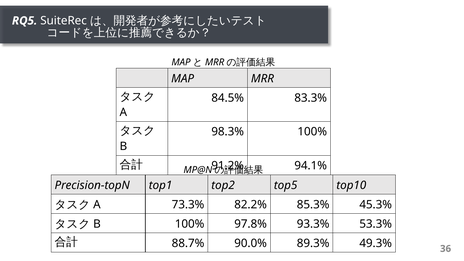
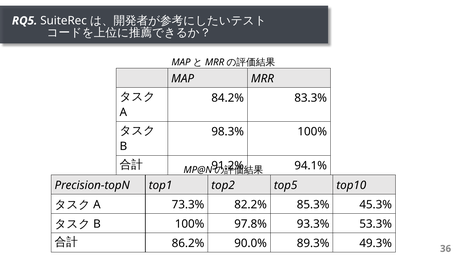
84.5%: 84.5% -> 84.2%
88.7%: 88.7% -> 86.2%
